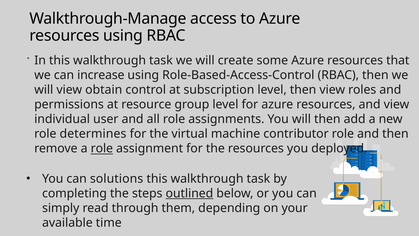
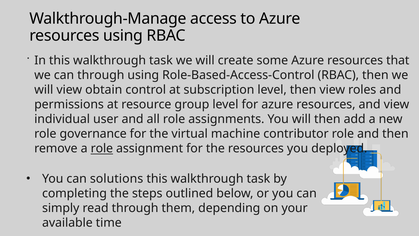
can increase: increase -> through
determines: determines -> governance
outlined underline: present -> none
